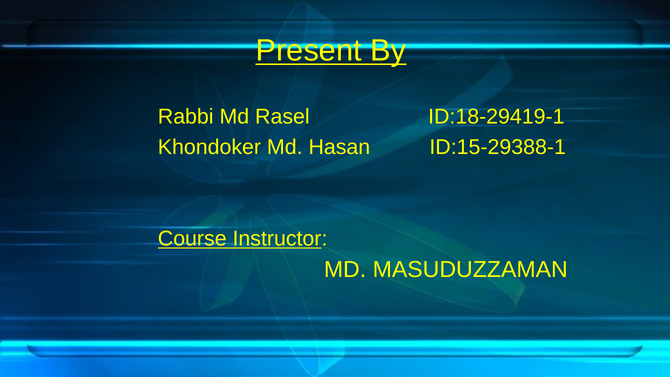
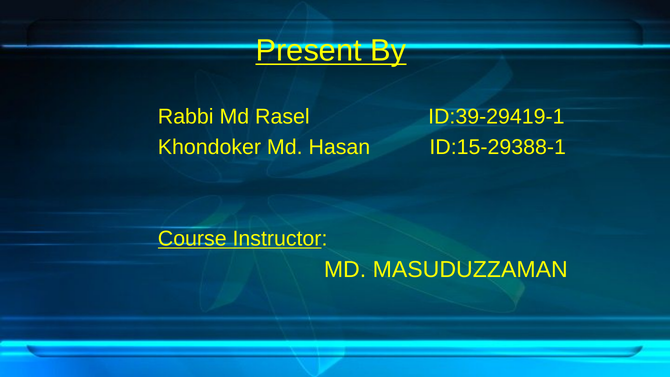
ID:18-29419-1: ID:18-29419-1 -> ID:39-29419-1
